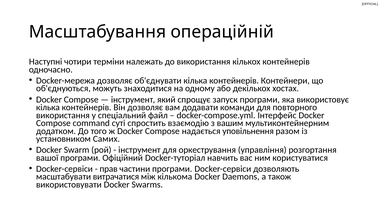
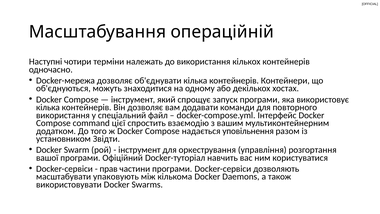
суті: суті -> цієї
Самих: Самих -> Звідти
витрачатися: витрачатися -> упаковують
